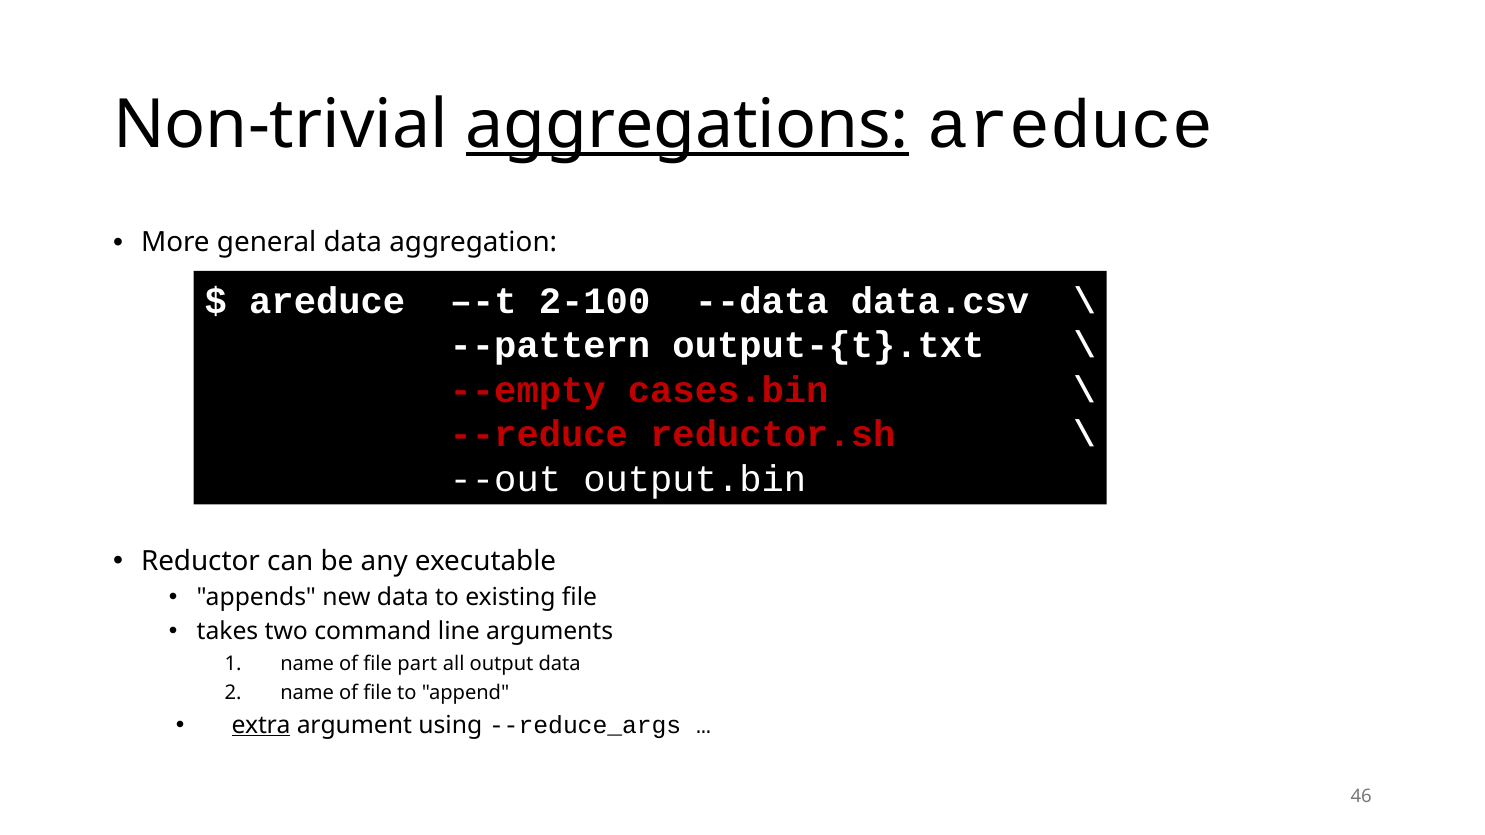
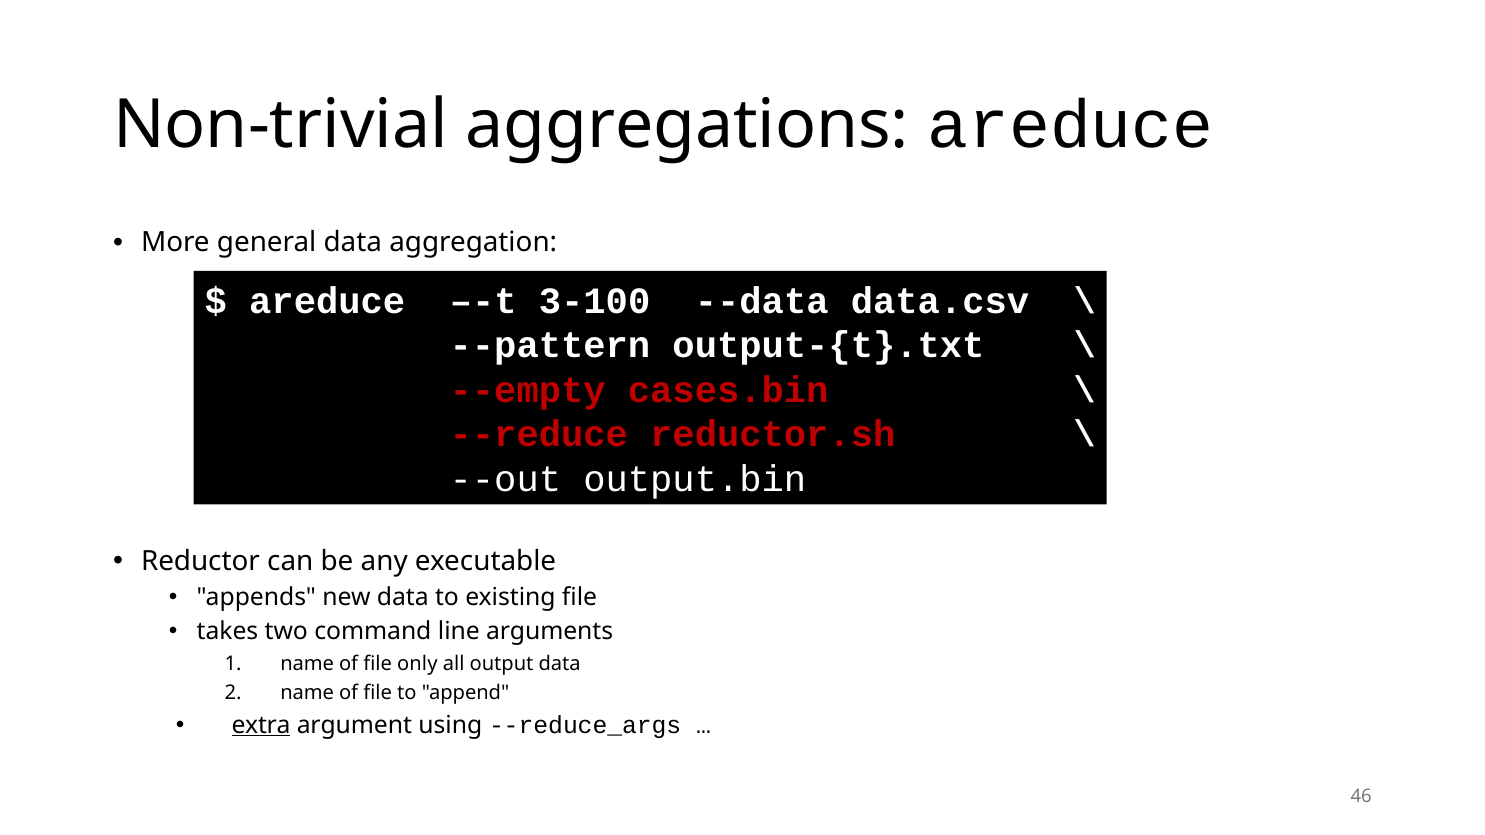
aggregations underline: present -> none
2-100: 2-100 -> 3-100
part: part -> only
